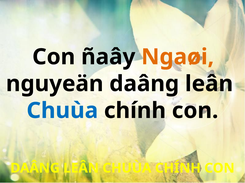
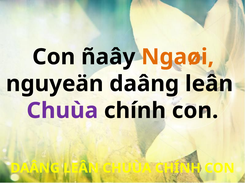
Chuùa at (62, 111) colour: blue -> purple
